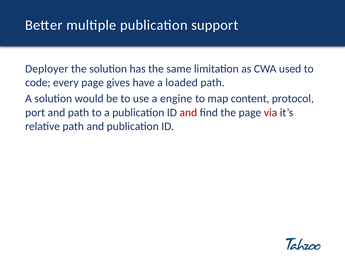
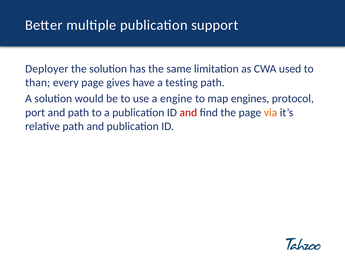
code: code -> than
loaded: loaded -> testing
content: content -> engines
via colour: red -> orange
